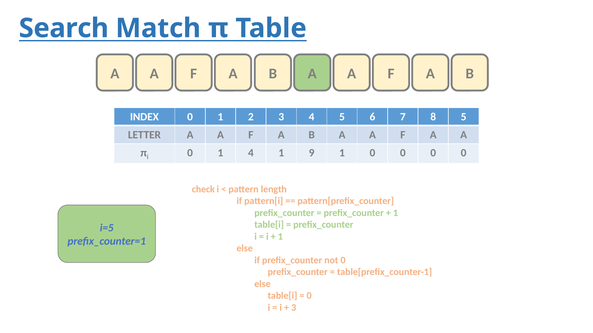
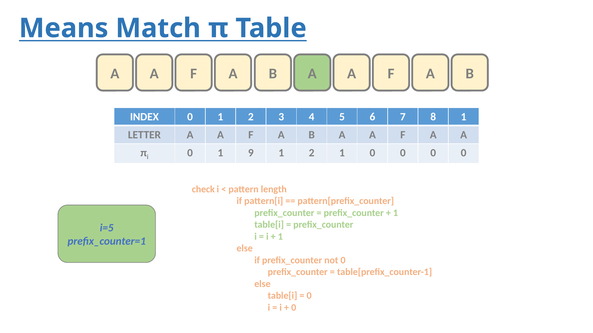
Search: Search -> Means
8 5: 5 -> 1
1 4: 4 -> 9
9 at (312, 153): 9 -> 2
3 at (294, 308): 3 -> 0
